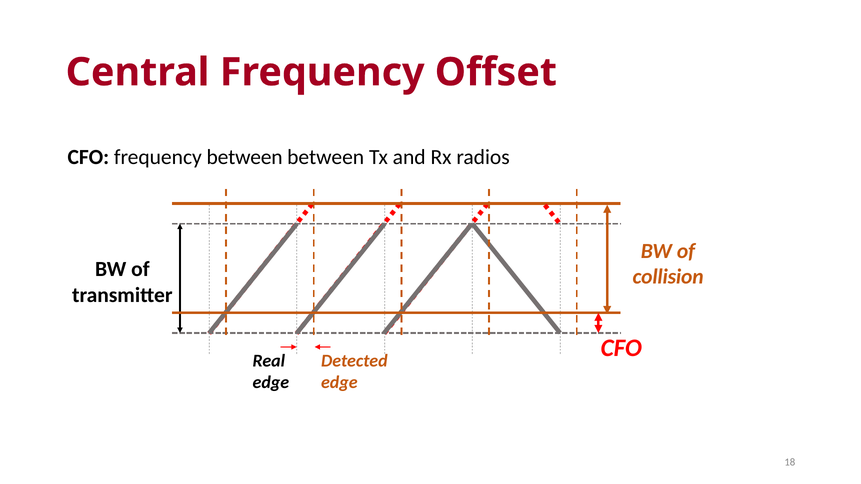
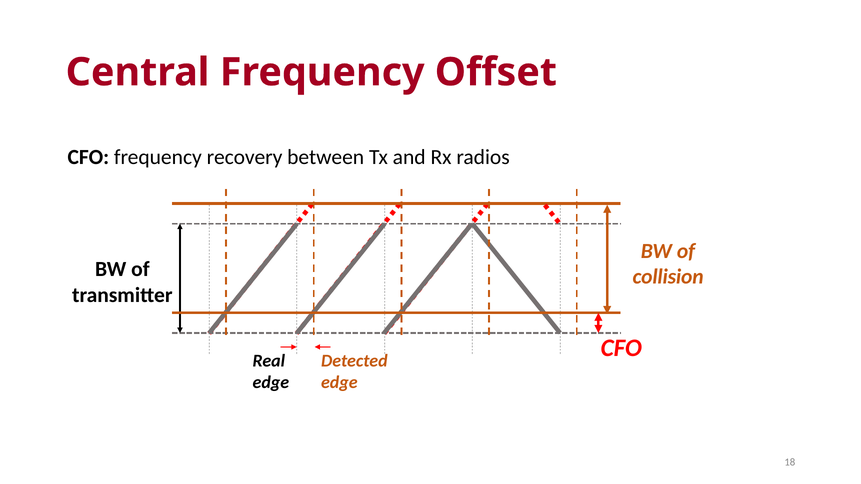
frequency between: between -> recovery
